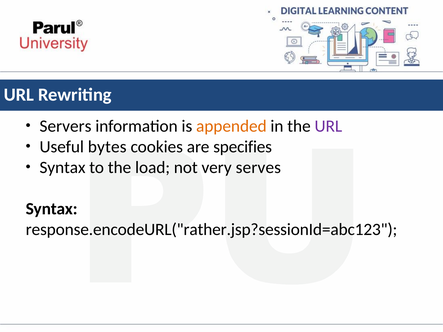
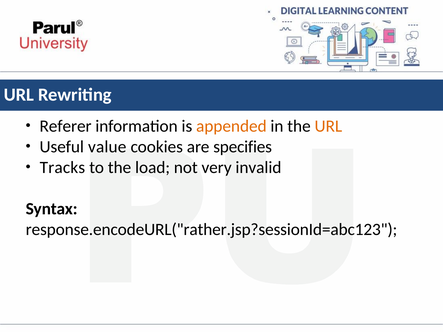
Servers: Servers -> Referer
URL at (328, 126) colour: purple -> orange
bytes: bytes -> value
Syntax at (63, 168): Syntax -> Tracks
serves: serves -> invalid
